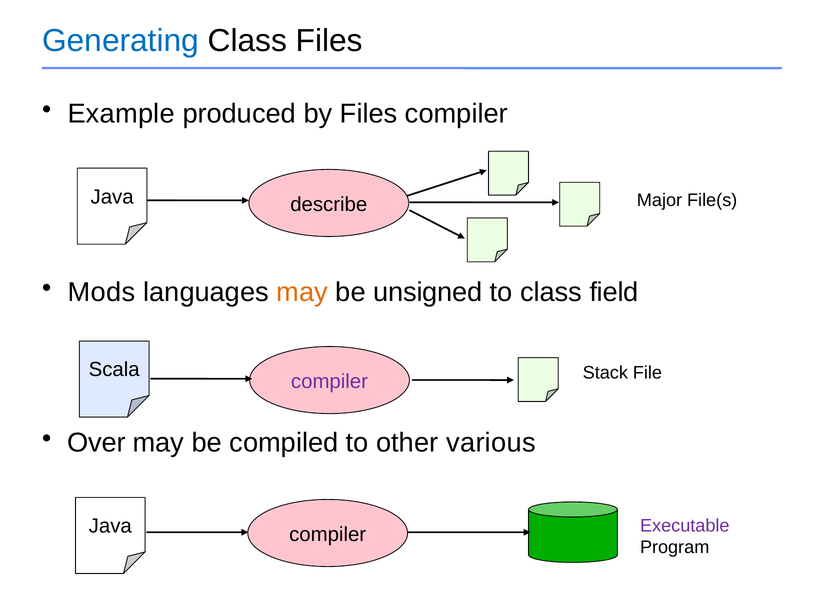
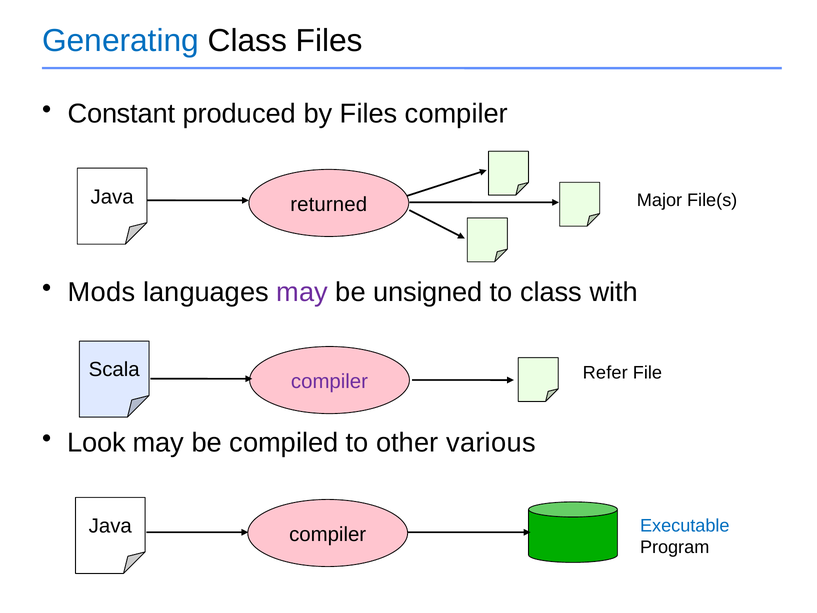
Example: Example -> Constant
describe: describe -> returned
may at (302, 292) colour: orange -> purple
field: field -> with
Stack: Stack -> Refer
Over: Over -> Look
Executable colour: purple -> blue
